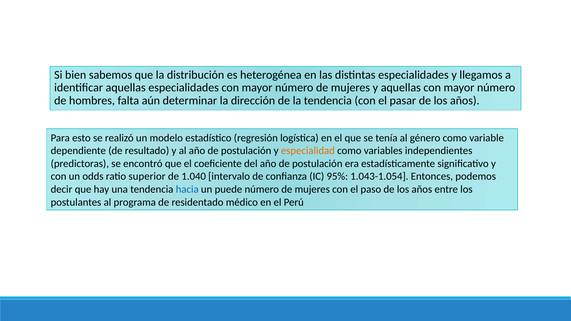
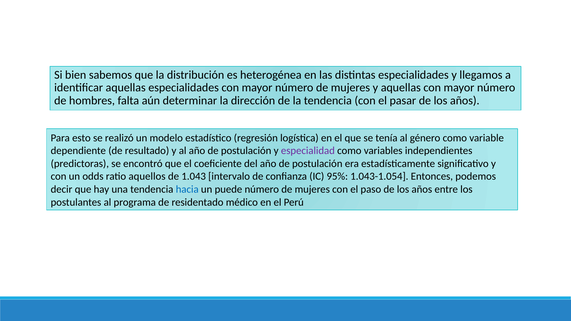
especialidad colour: orange -> purple
superior: superior -> aquellos
1.040: 1.040 -> 1.043
